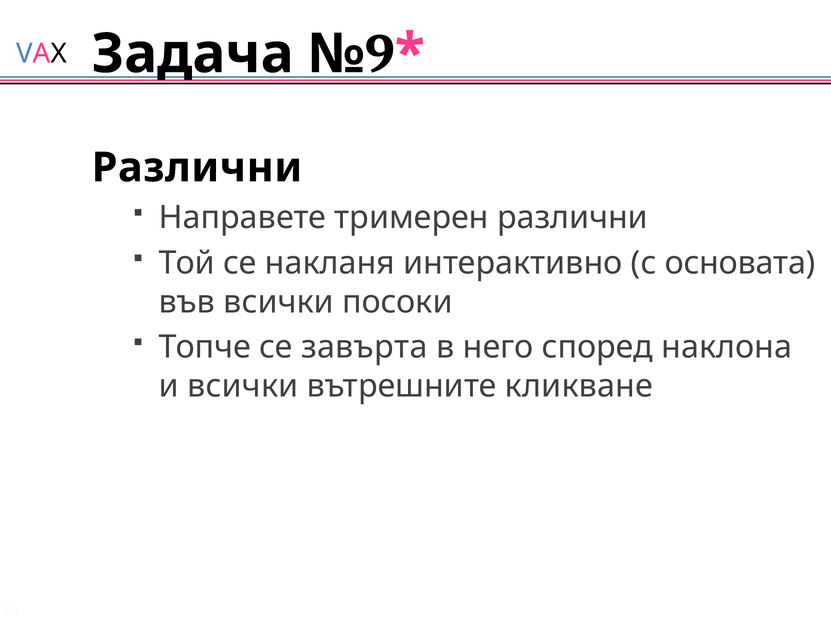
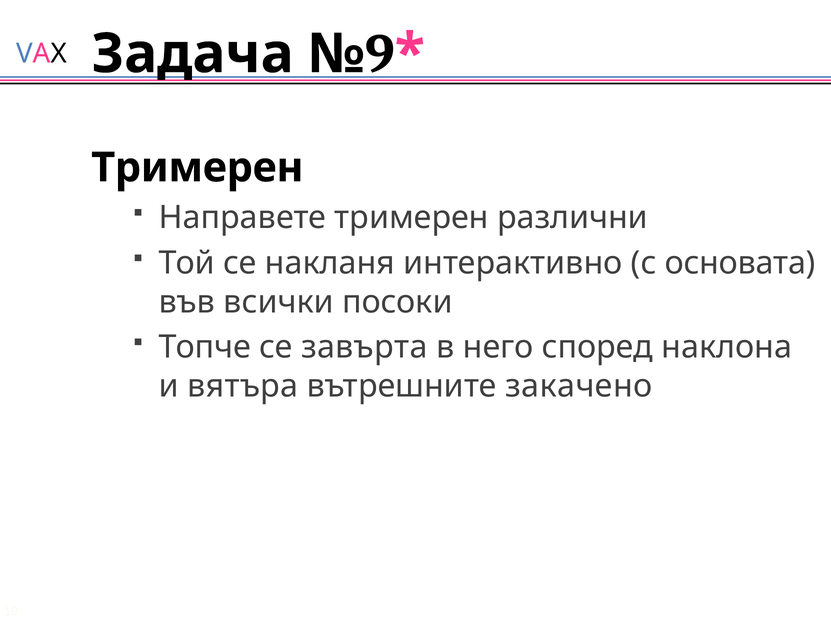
Различни at (197, 168): Различни -> Тримерен
и всички: всички -> вятъра
кликване: кликване -> закачено
